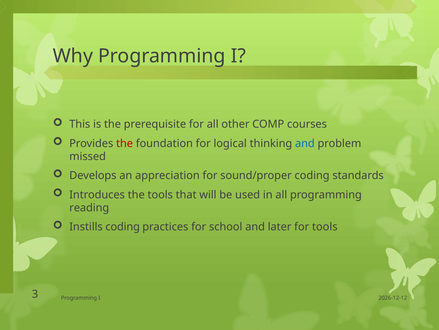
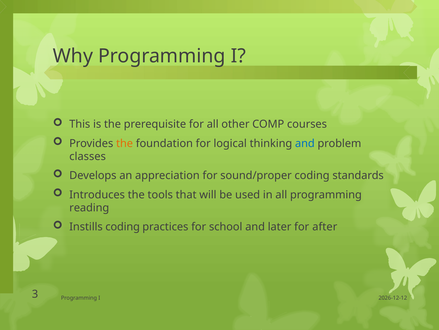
the at (125, 143) colour: red -> orange
missed: missed -> classes
for tools: tools -> after
